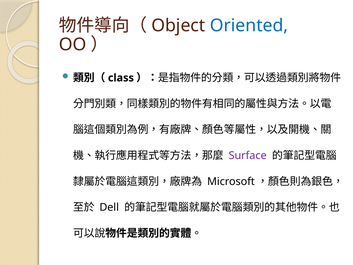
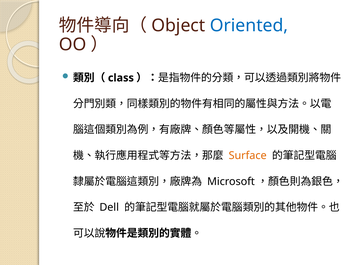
Surface colour: purple -> orange
